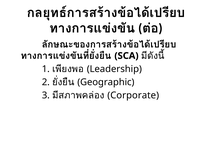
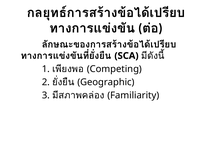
Leadership: Leadership -> Competing
Corporate: Corporate -> Familiarity
